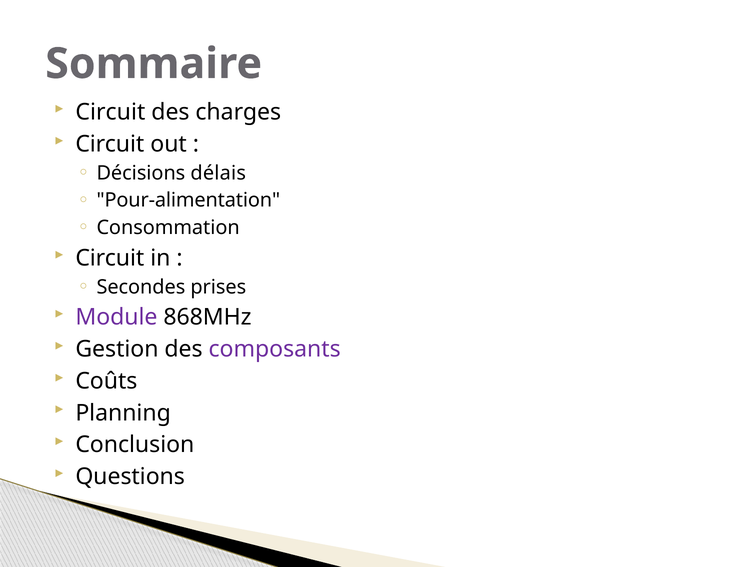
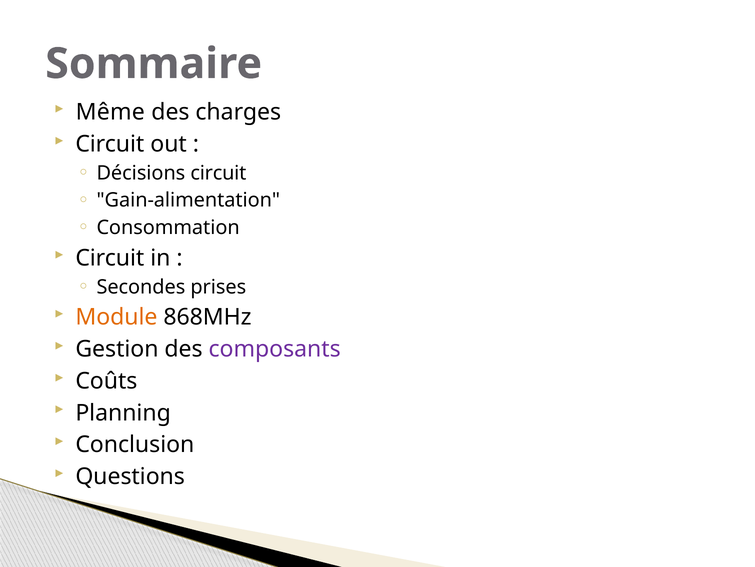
Circuit at (110, 112): Circuit -> Même
Décisions délais: délais -> circuit
Pour-alimentation: Pour-alimentation -> Gain-alimentation
Module colour: purple -> orange
